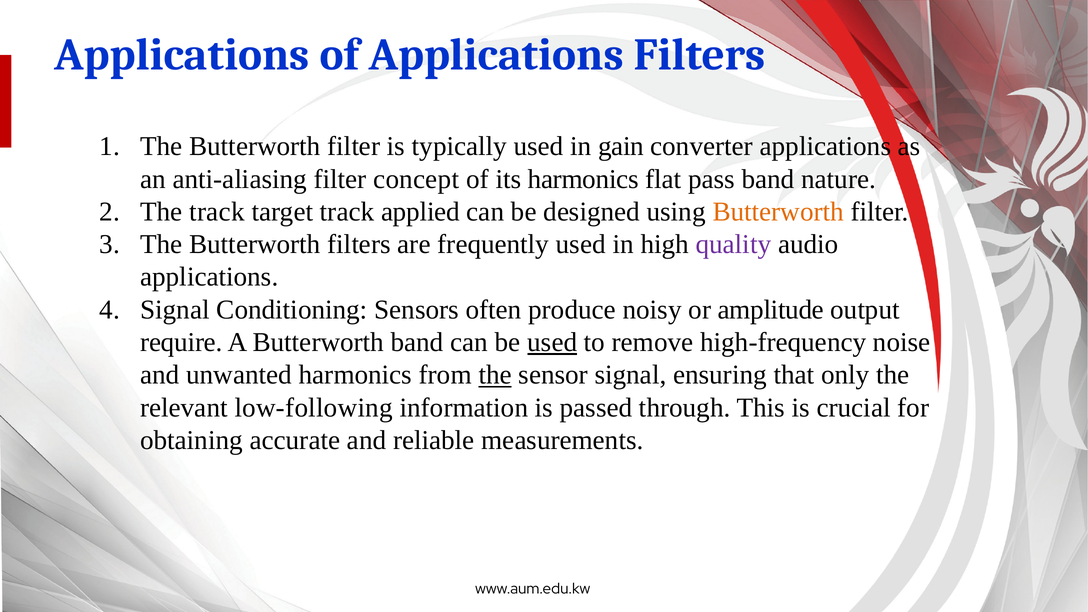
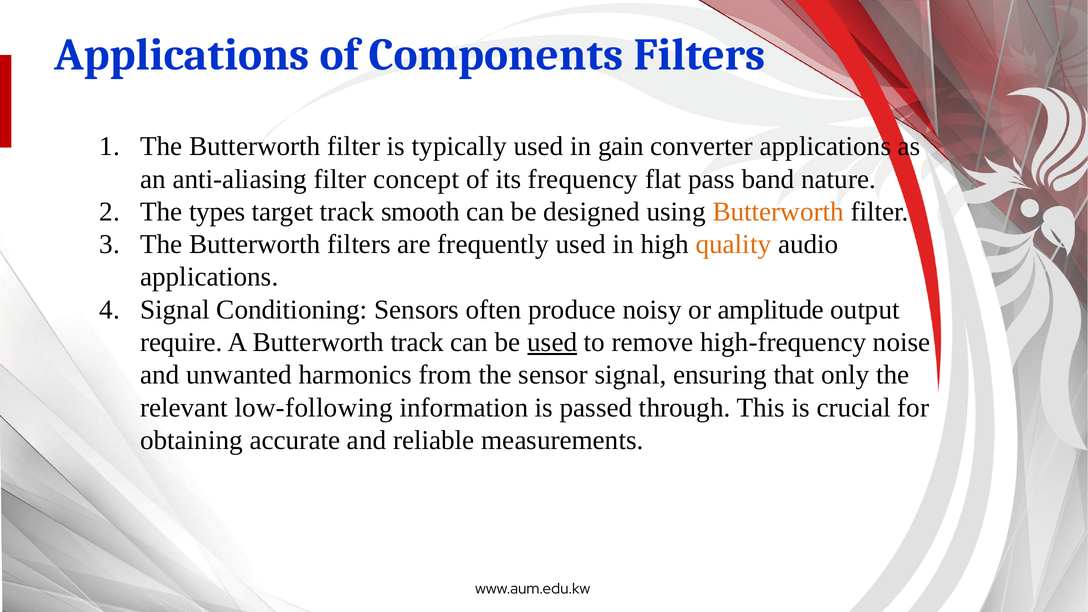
of Applications: Applications -> Components
its harmonics: harmonics -> frequency
The track: track -> types
applied: applied -> smooth
quality colour: purple -> orange
Butterworth band: band -> track
the at (495, 375) underline: present -> none
